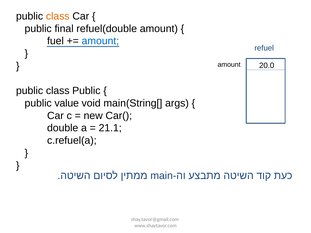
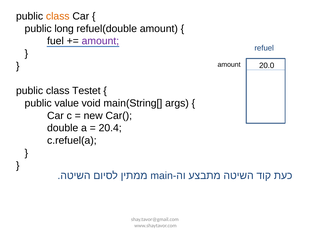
final: final -> long
amount at (100, 41) colour: blue -> purple
class Public: Public -> Testet
21.1: 21.1 -> 20.4
